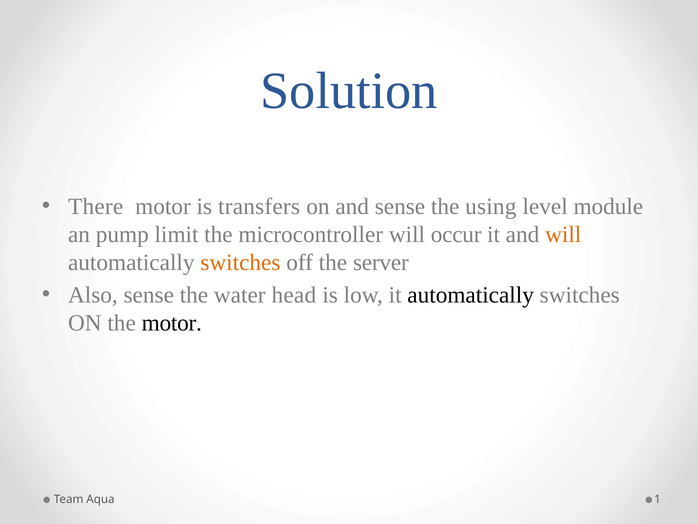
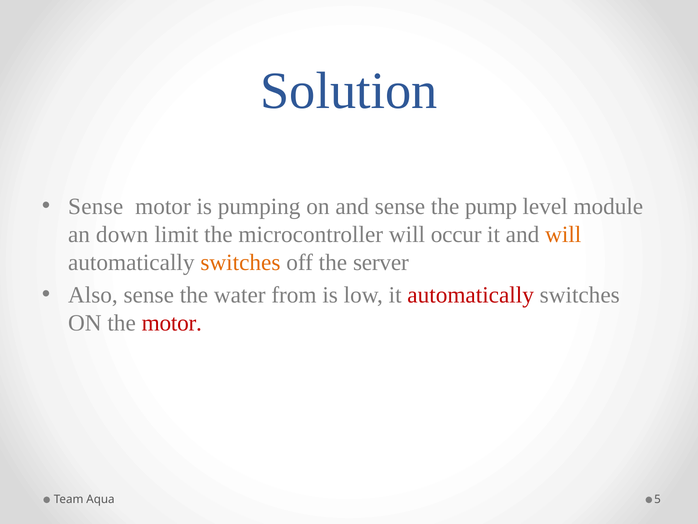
There at (96, 206): There -> Sense
transfers: transfers -> pumping
using: using -> pump
pump: pump -> down
head: head -> from
automatically at (471, 295) colour: black -> red
motor at (172, 323) colour: black -> red
1: 1 -> 5
